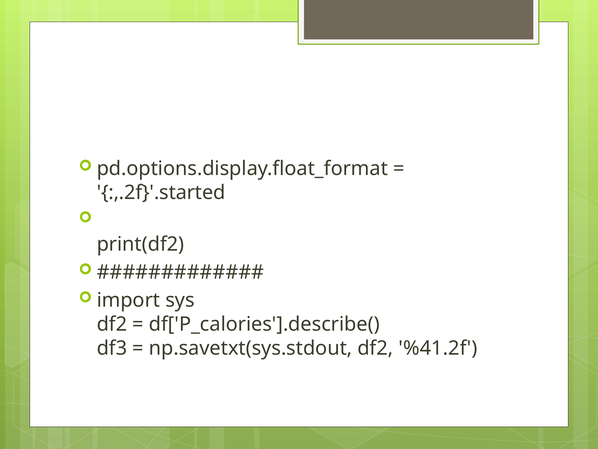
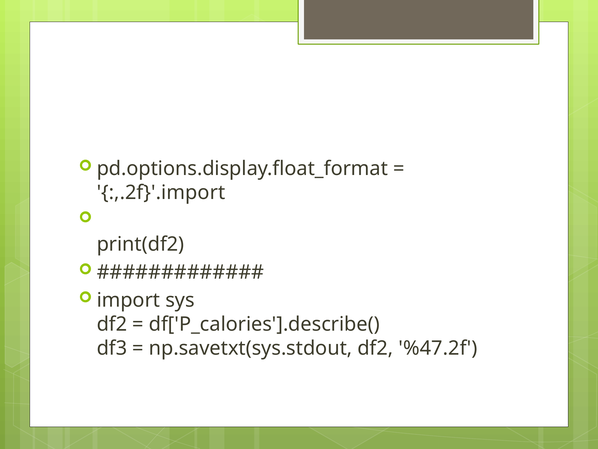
:,.2f}'.started: :,.2f}'.started -> :,.2f}'.import
%41.2f: %41.2f -> %47.2f
